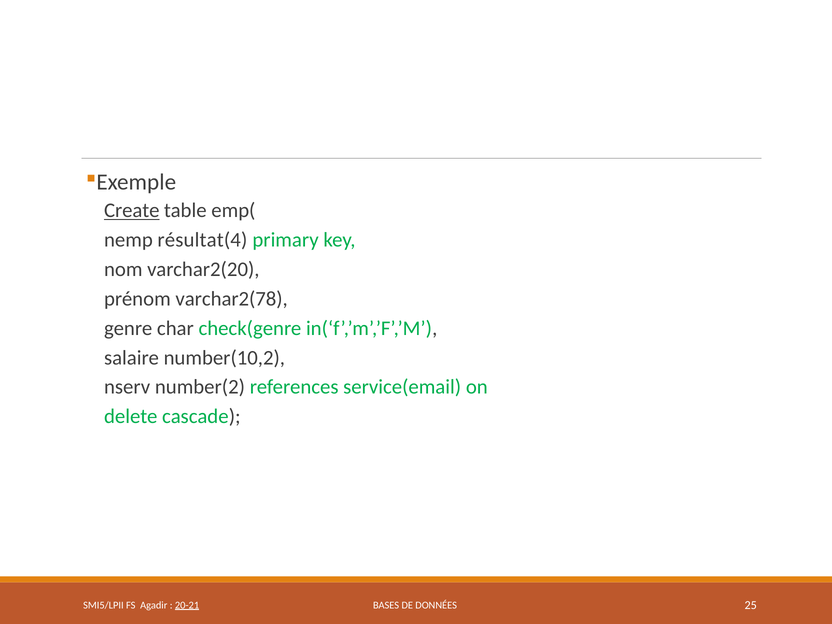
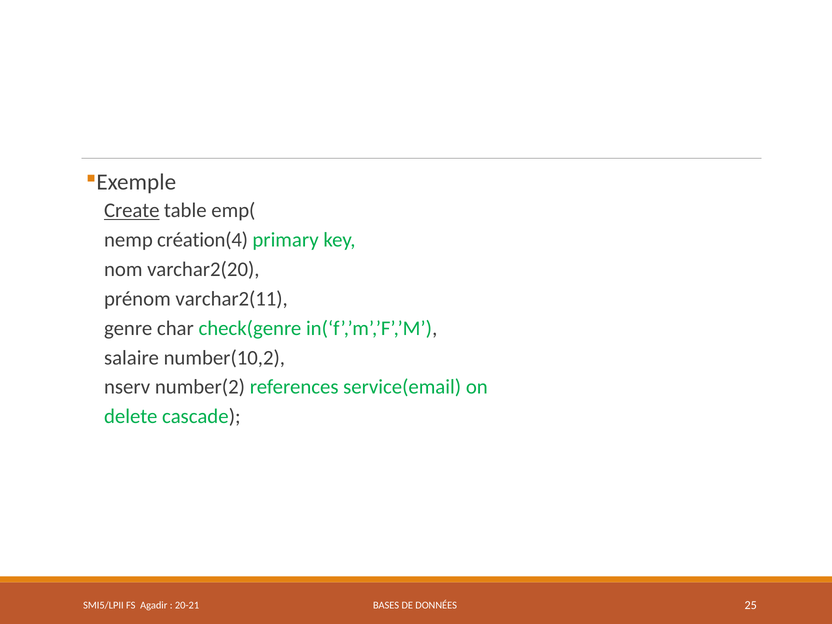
résultat(4: résultat(4 -> création(4
varchar2(78: varchar2(78 -> varchar2(11
20-21 underline: present -> none
